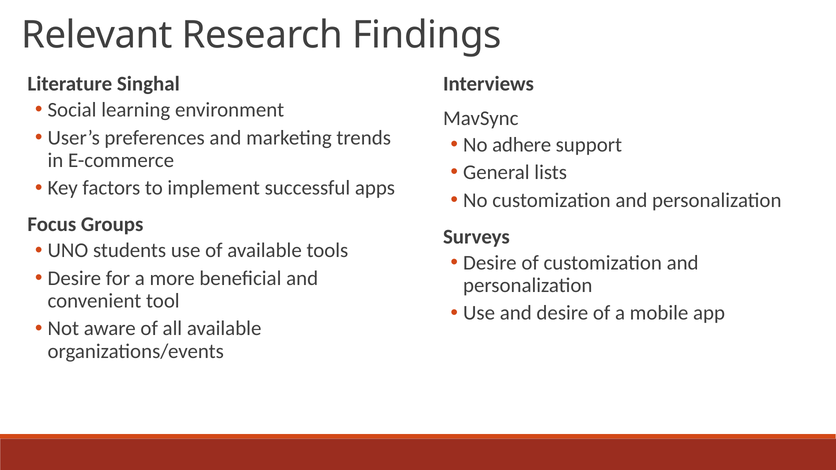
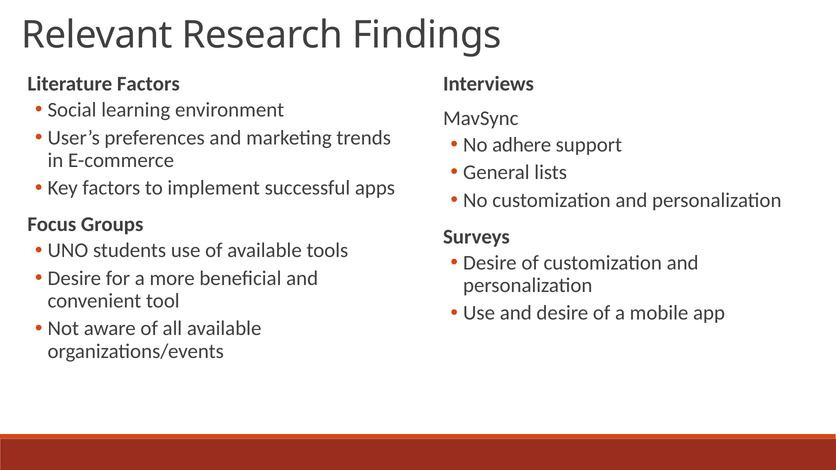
Literature Singhal: Singhal -> Factors
